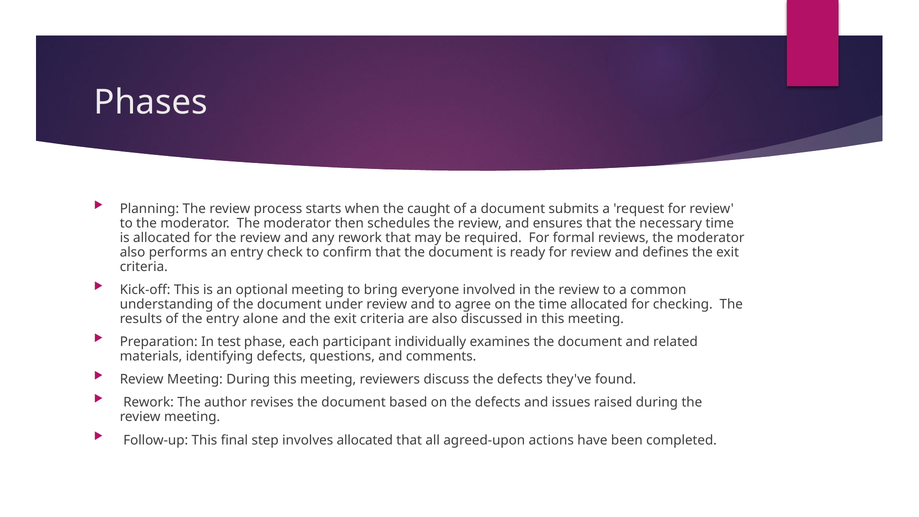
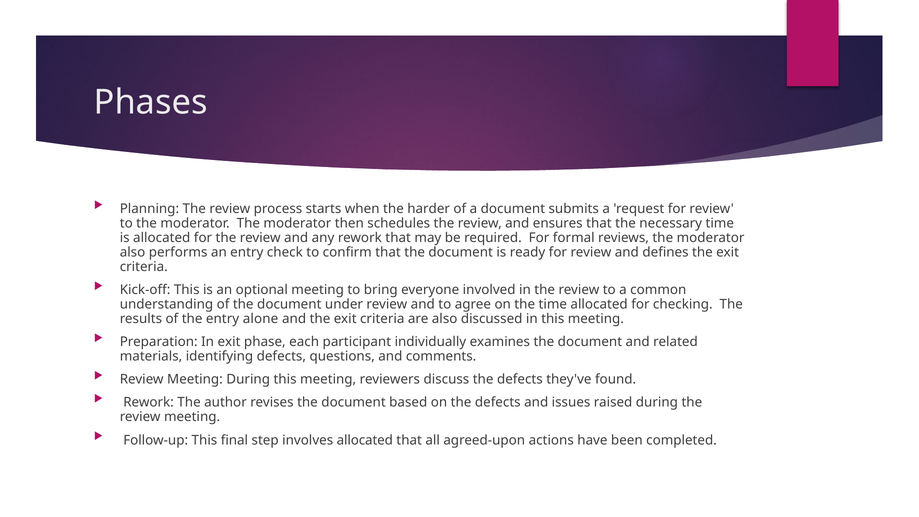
caught: caught -> harder
In test: test -> exit
